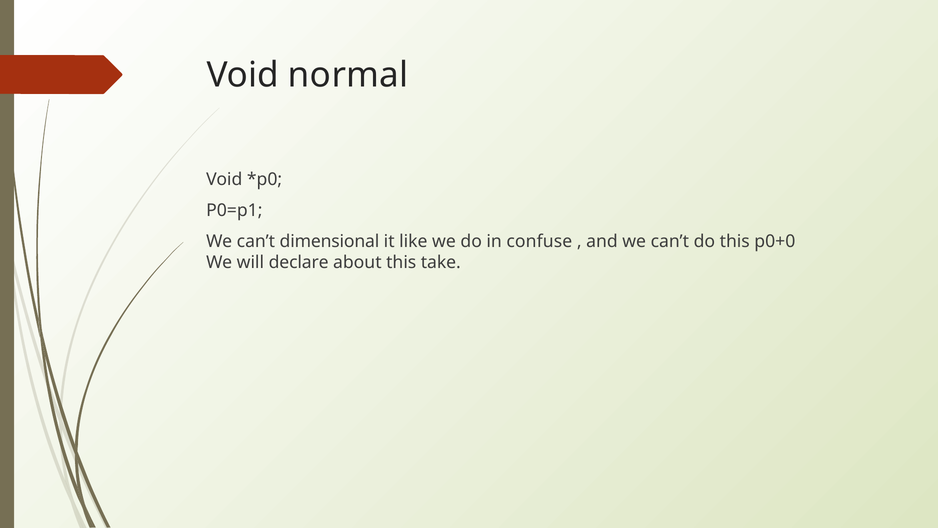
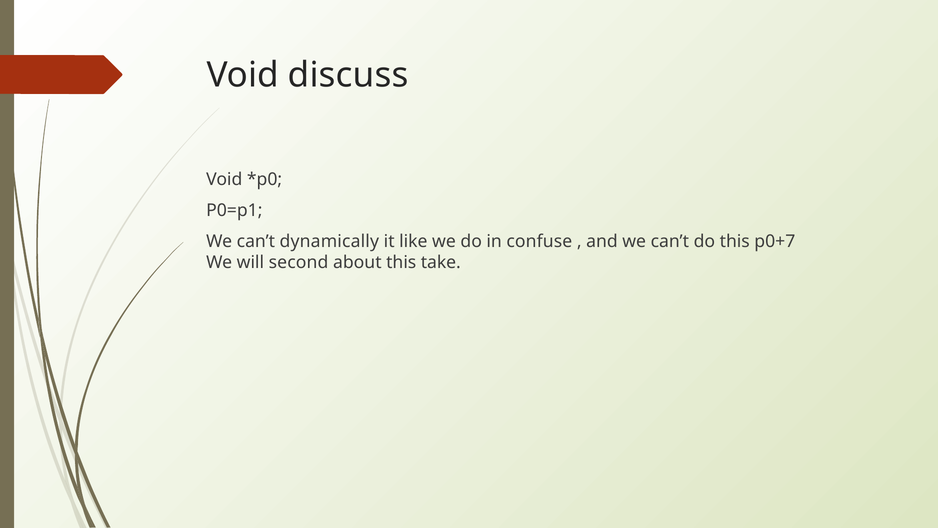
normal: normal -> discuss
dimensional: dimensional -> dynamically
p0+0: p0+0 -> p0+7
declare: declare -> second
